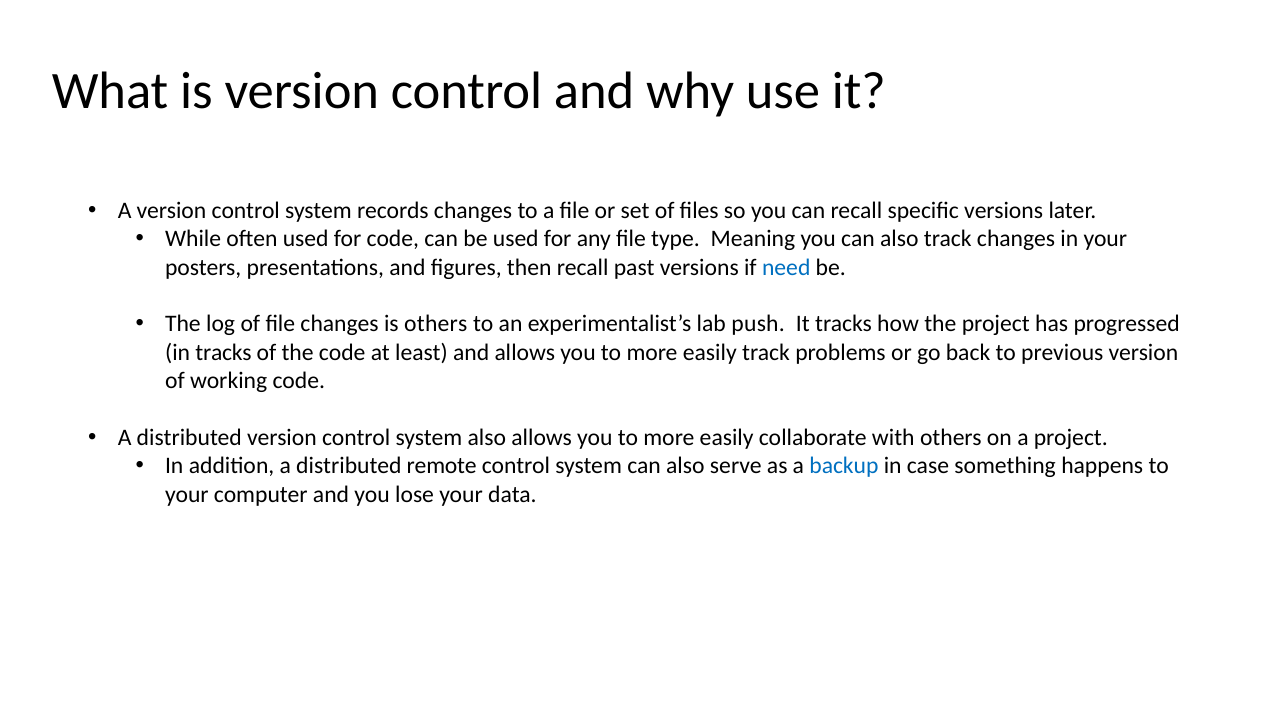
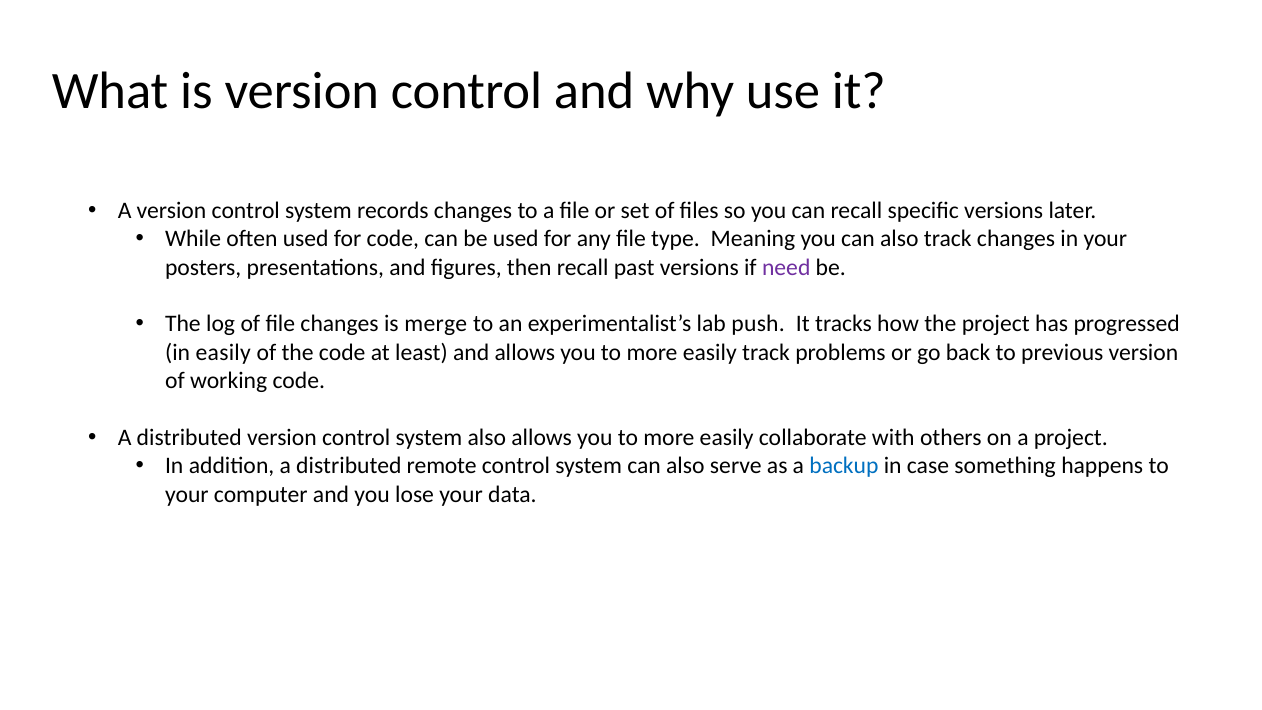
need colour: blue -> purple
is others: others -> merge
in tracks: tracks -> easily
